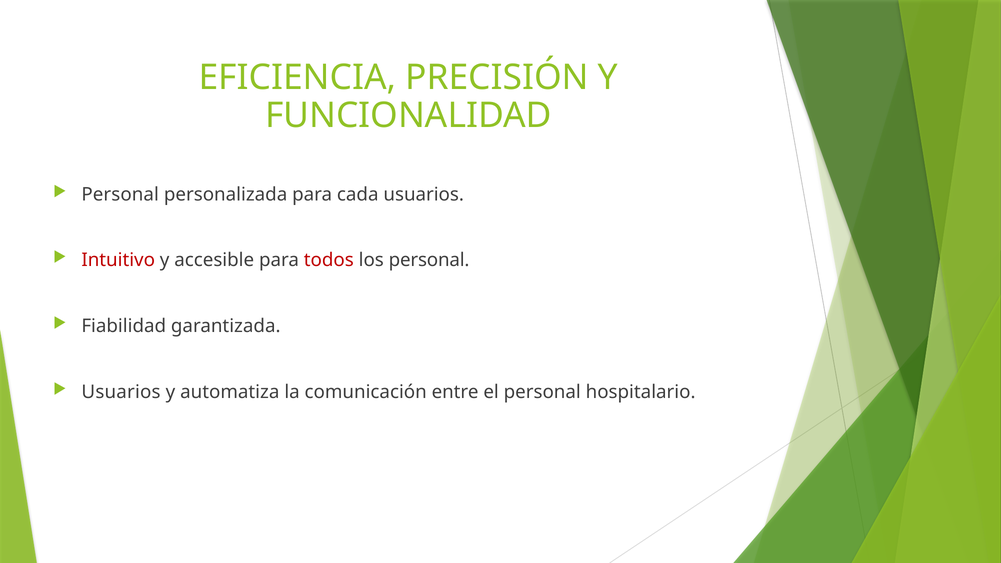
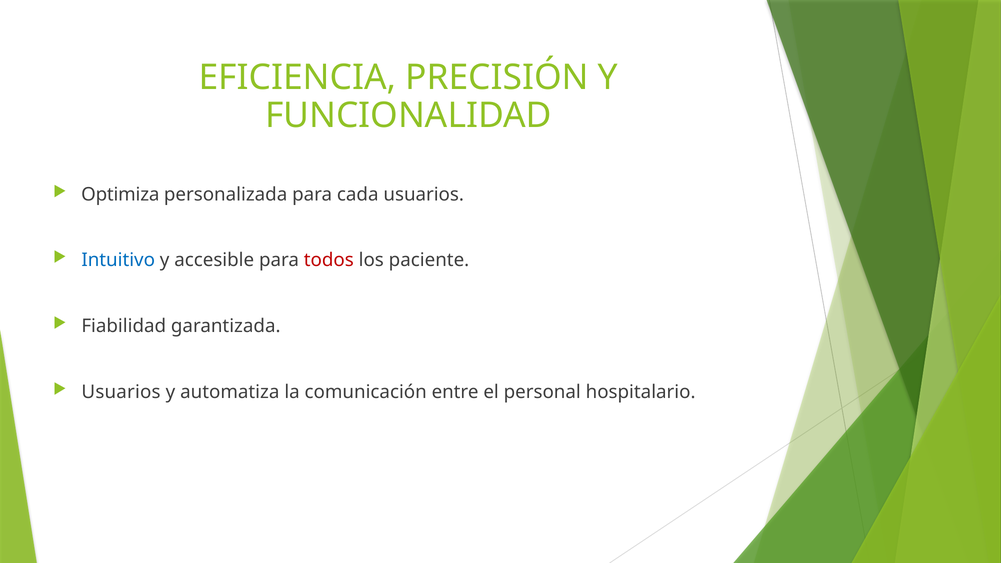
Personal at (120, 194): Personal -> Optimiza
Intuitivo colour: red -> blue
los personal: personal -> paciente
